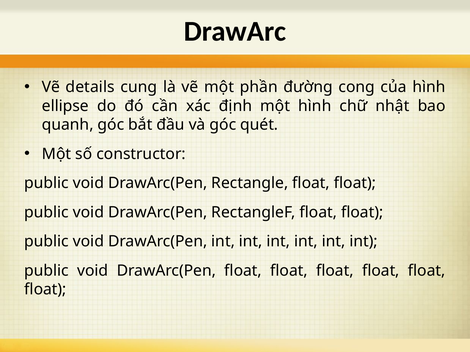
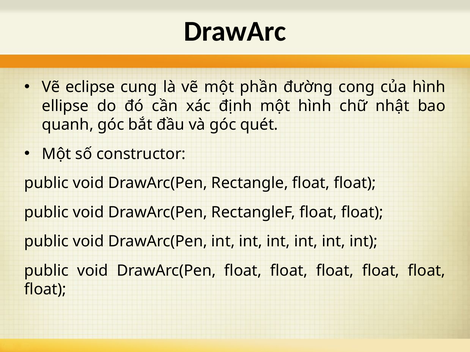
details: details -> eclipse
